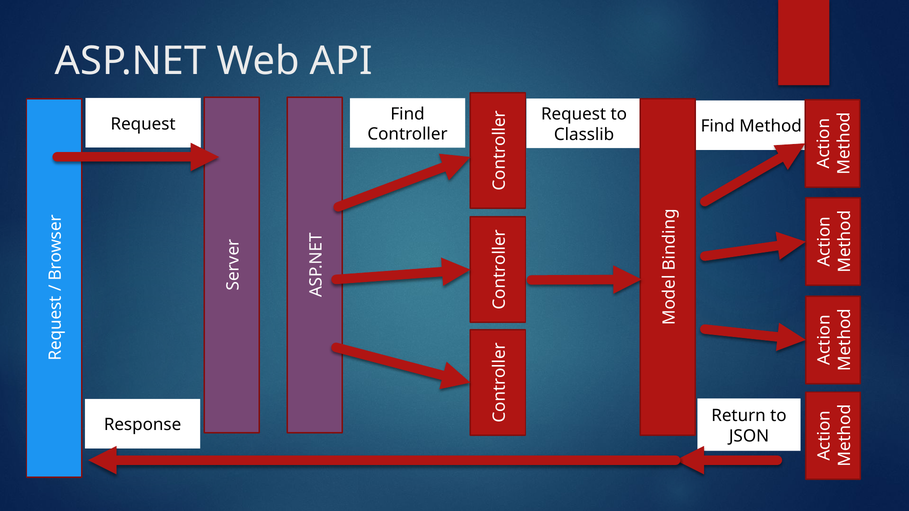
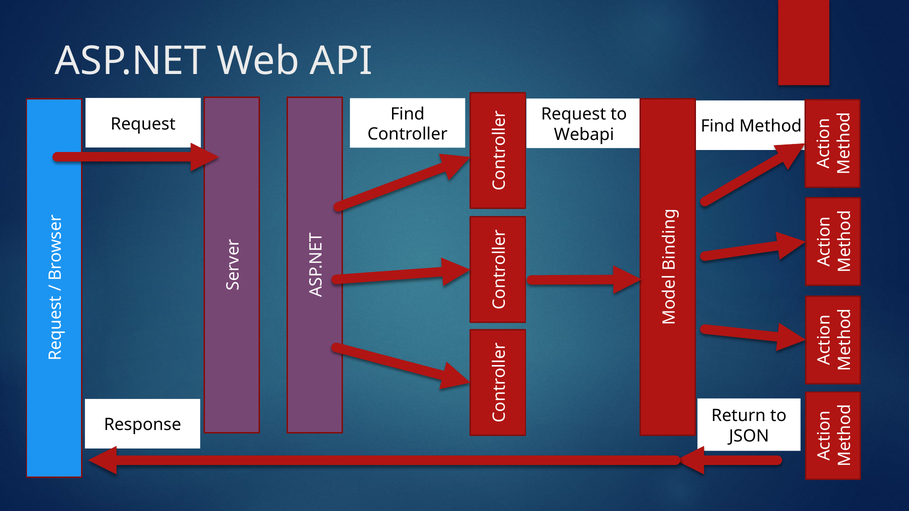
Classlib: Classlib -> Webapi
